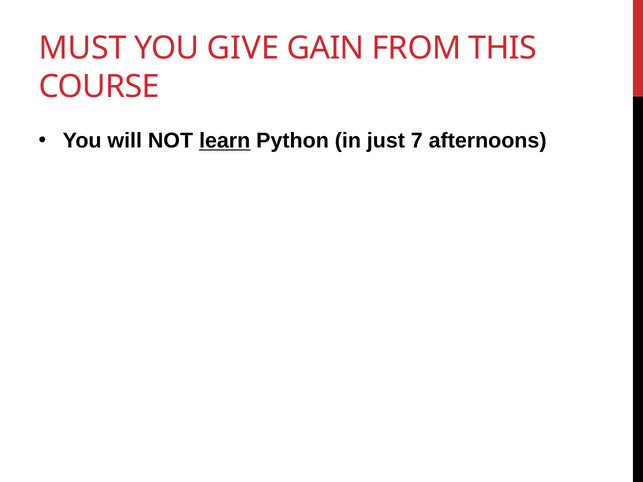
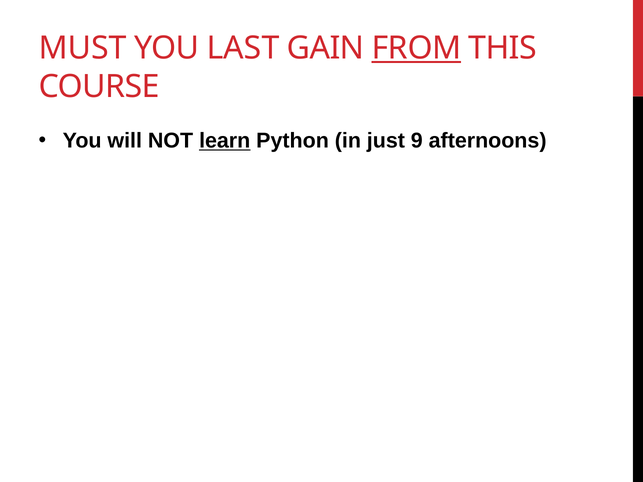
GIVE: GIVE -> LAST
FROM underline: none -> present
7: 7 -> 9
